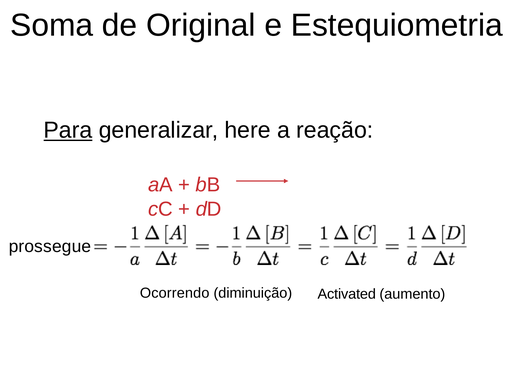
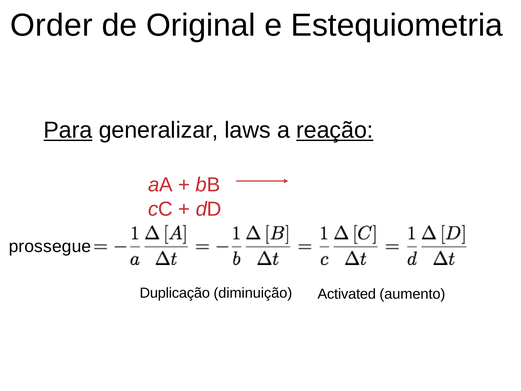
Soma: Soma -> Order
here: here -> laws
reação underline: none -> present
Ocorrendo: Ocorrendo -> Duplicação
